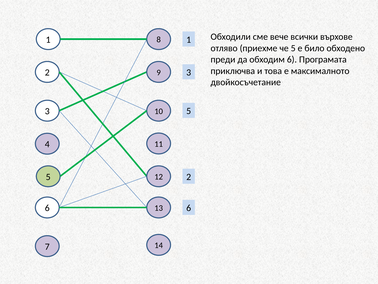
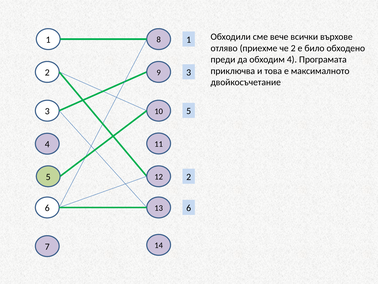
че 5: 5 -> 2
обходим 6: 6 -> 4
